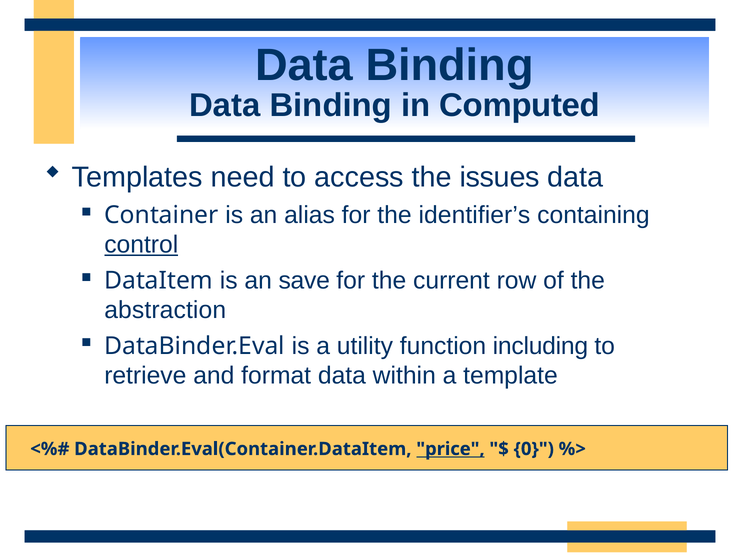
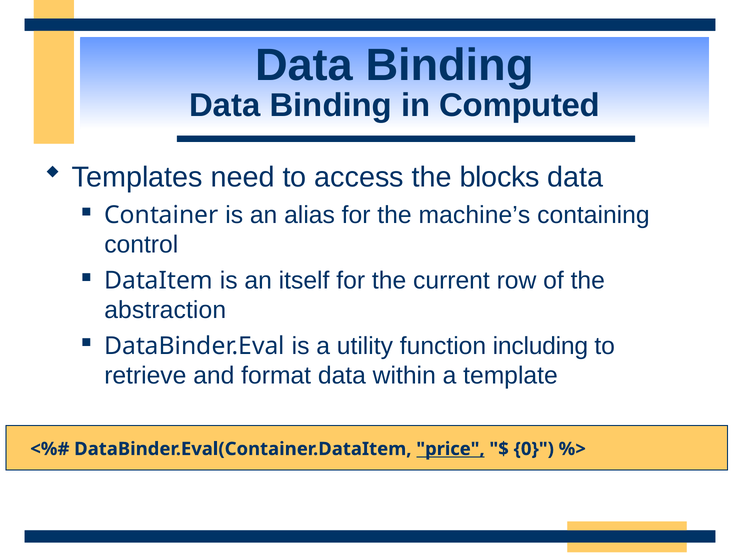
issues: issues -> blocks
identifier’s: identifier’s -> machine’s
control underline: present -> none
save: save -> itself
